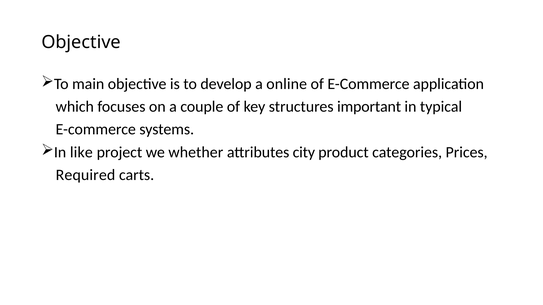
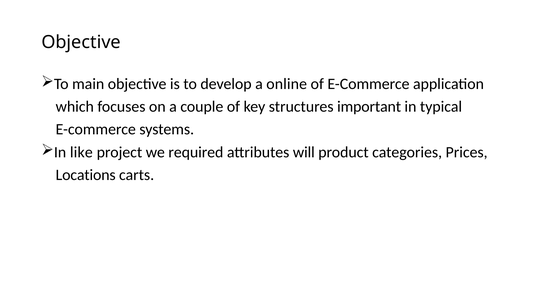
whether: whether -> required
city: city -> will
Required: Required -> Locations
